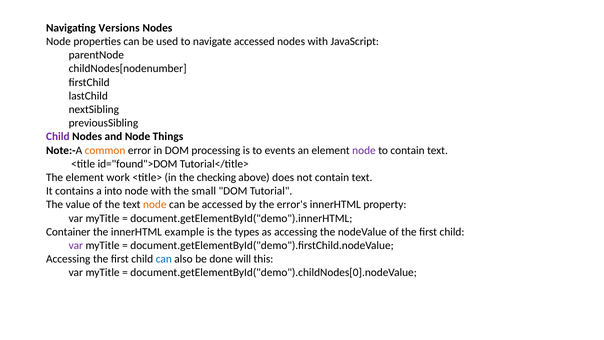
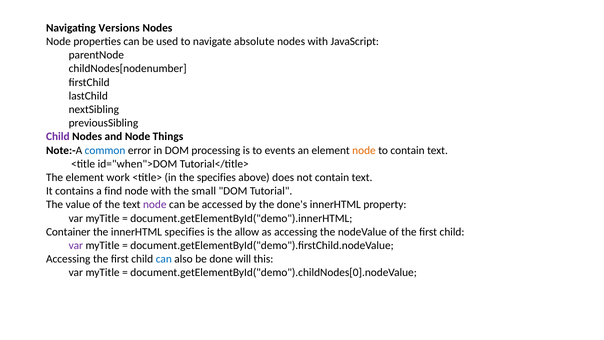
navigate accessed: accessed -> absolute
common colour: orange -> blue
node at (364, 150) colour: purple -> orange
id="found">DOM: id="found">DOM -> id="when">DOM
the checking: checking -> specifies
into: into -> find
node at (155, 205) colour: orange -> purple
error's: error's -> done's
innerHTML example: example -> specifies
types: types -> allow
